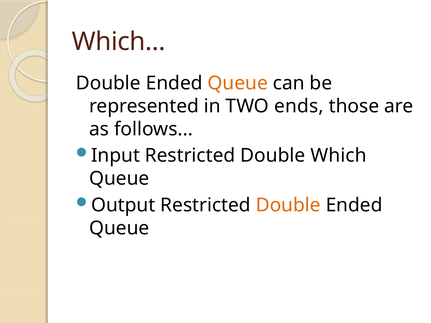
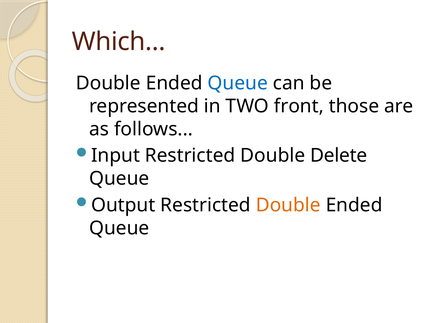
Queue at (238, 83) colour: orange -> blue
ends: ends -> front
Which: Which -> Delete
